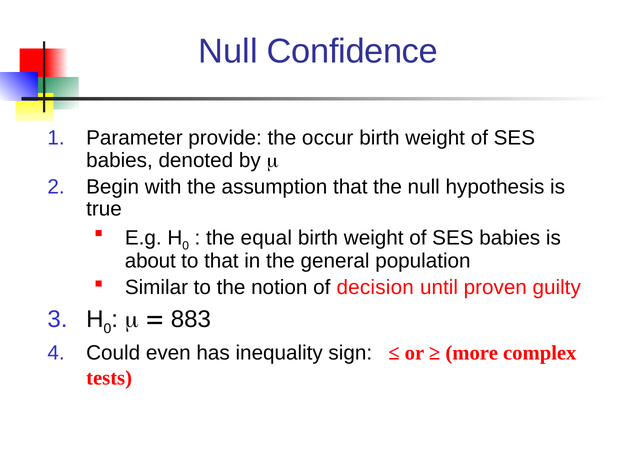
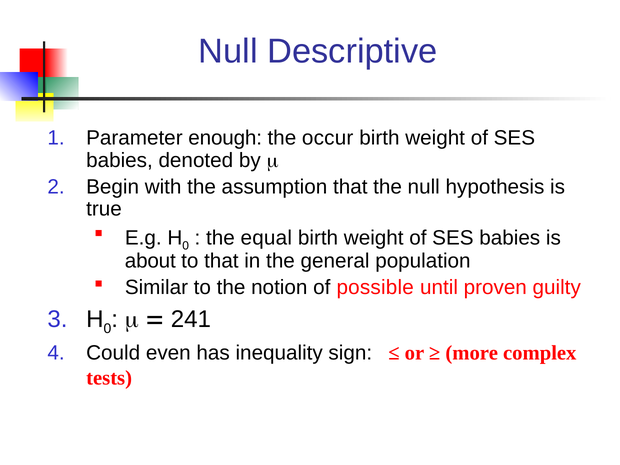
Confidence: Confidence -> Descriptive
provide: provide -> enough
decision: decision -> possible
883: 883 -> 241
